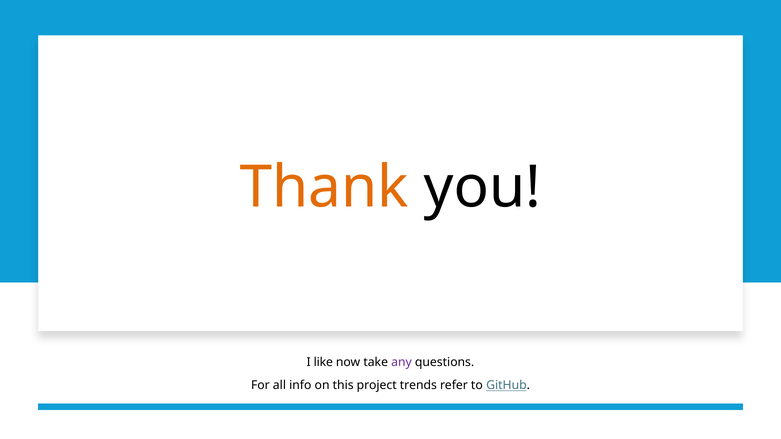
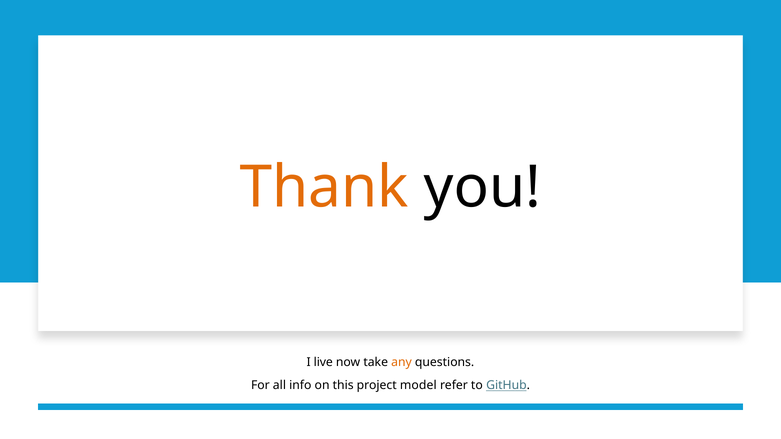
like: like -> live
any colour: purple -> orange
trends: trends -> model
